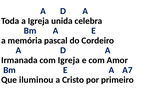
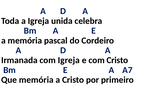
com Amor: Amor -> Cristo
Que iluminou: iluminou -> memória
